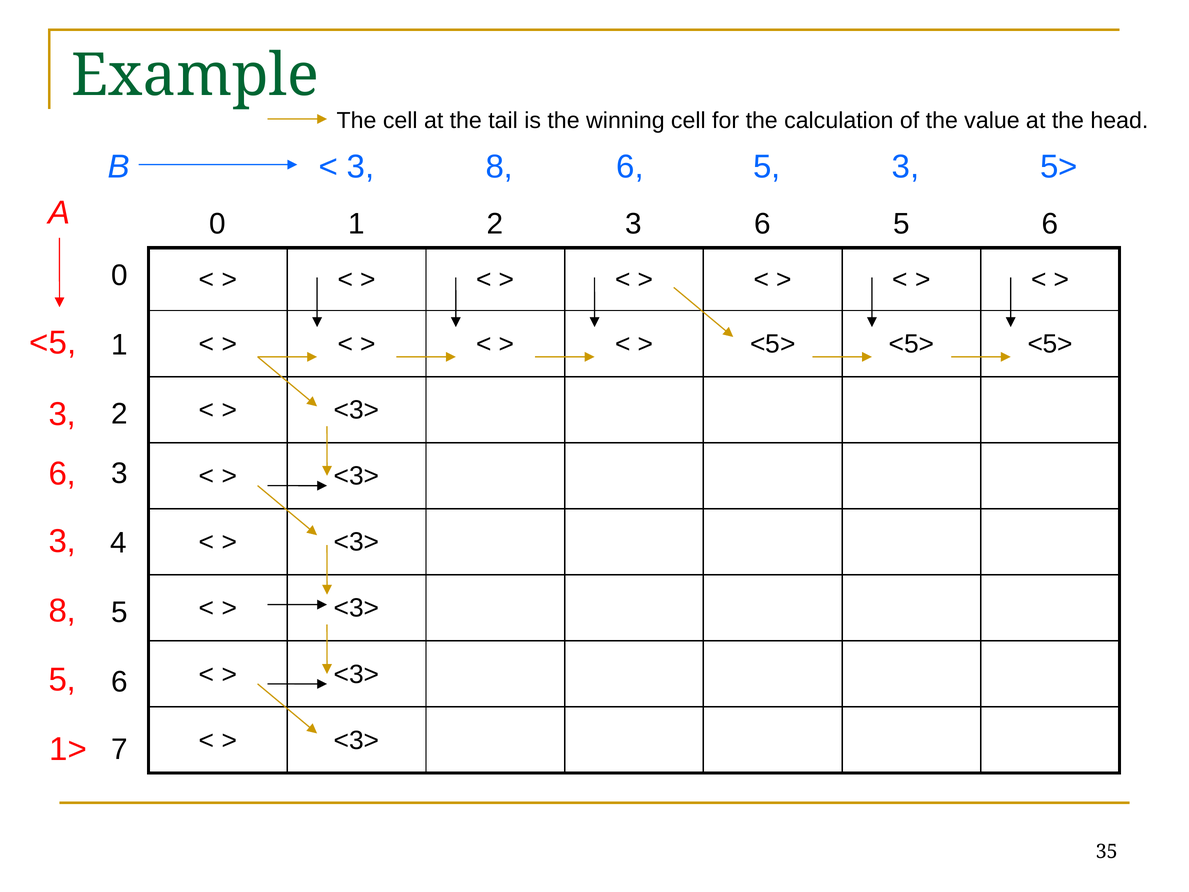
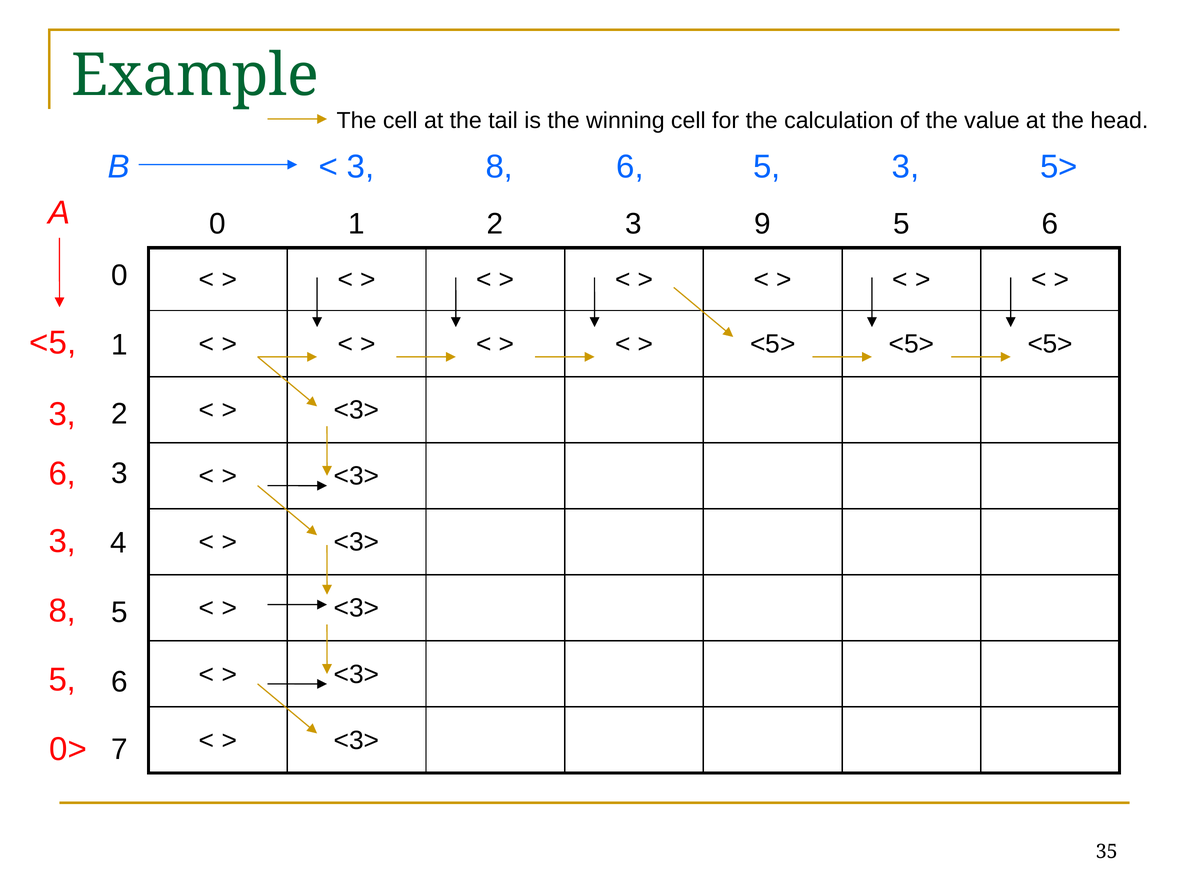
2 3 6: 6 -> 9
1>: 1> -> 0>
